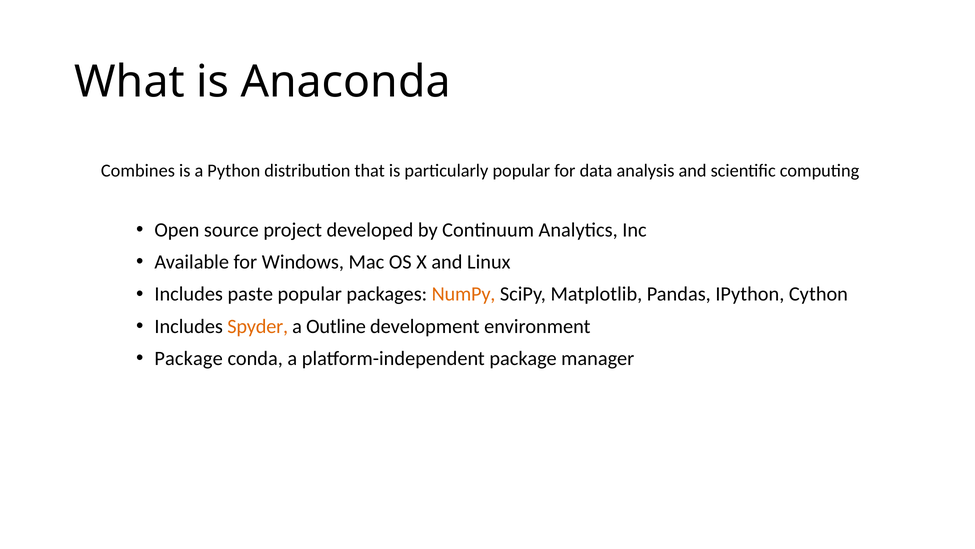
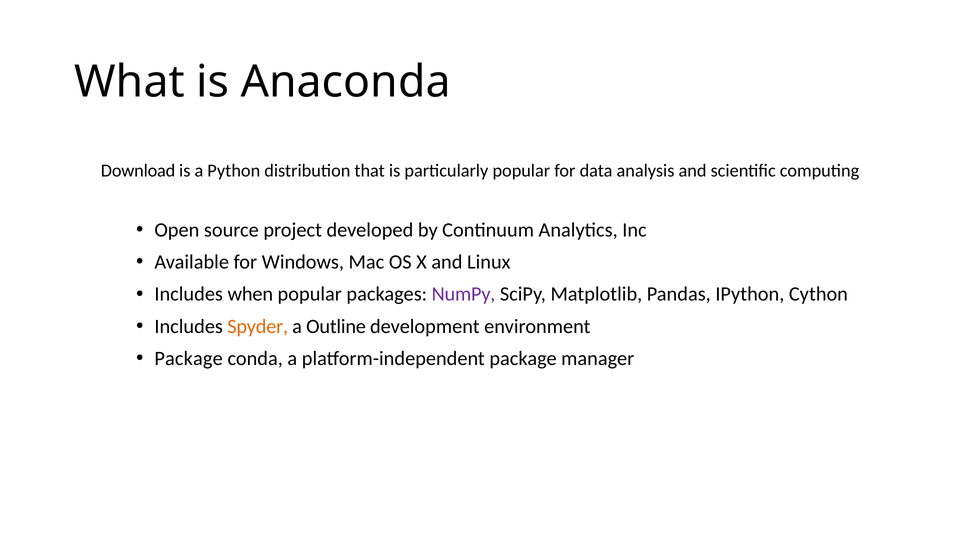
Combines: Combines -> Download
paste: paste -> when
NumPy colour: orange -> purple
